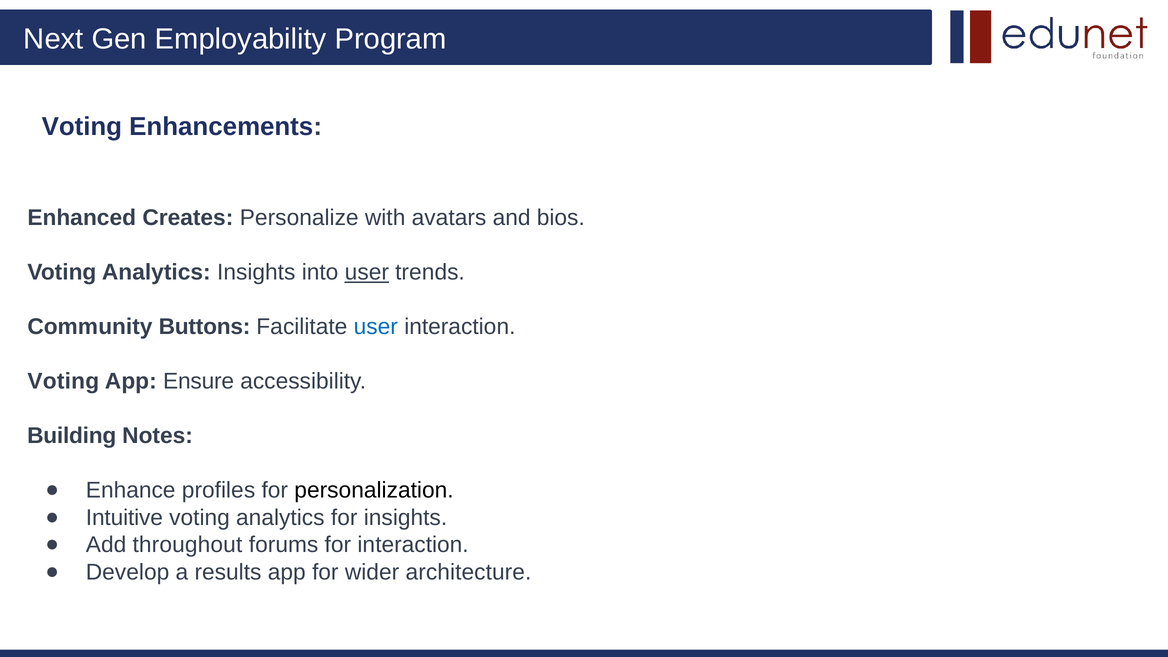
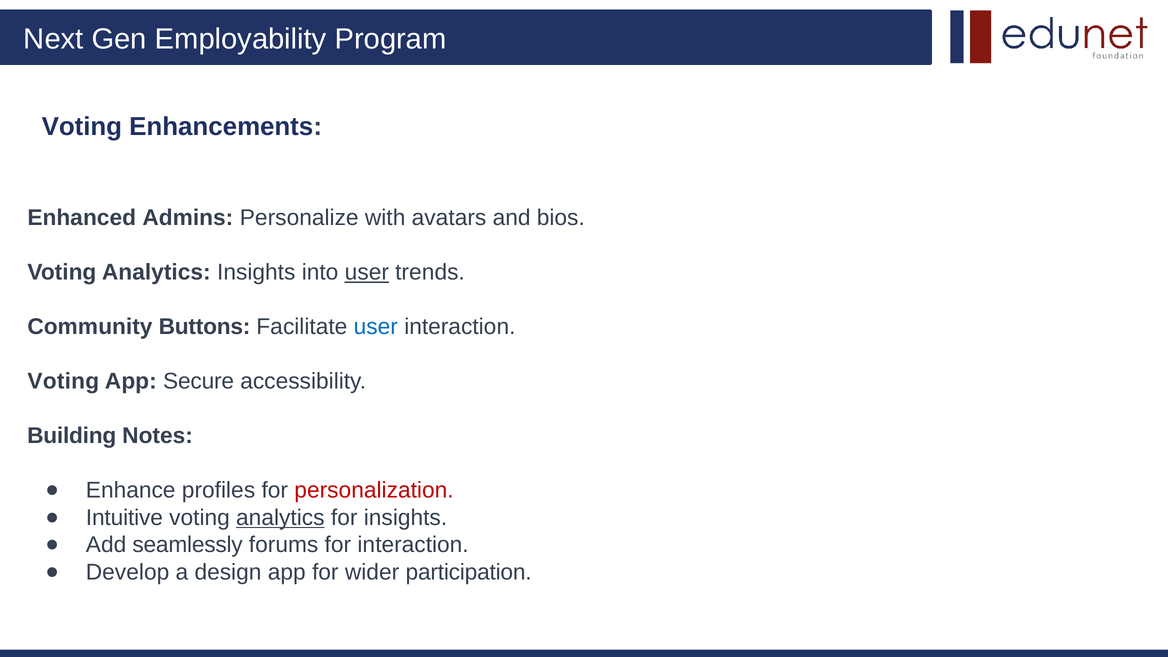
Creates: Creates -> Admins
Ensure: Ensure -> Secure
personalization colour: black -> red
analytics at (280, 518) underline: none -> present
throughout: throughout -> seamlessly
results: results -> design
architecture: architecture -> participation
